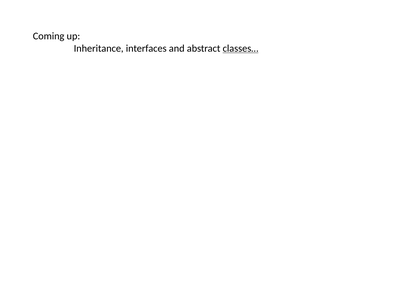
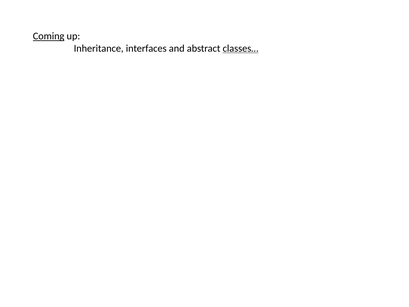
Coming underline: none -> present
